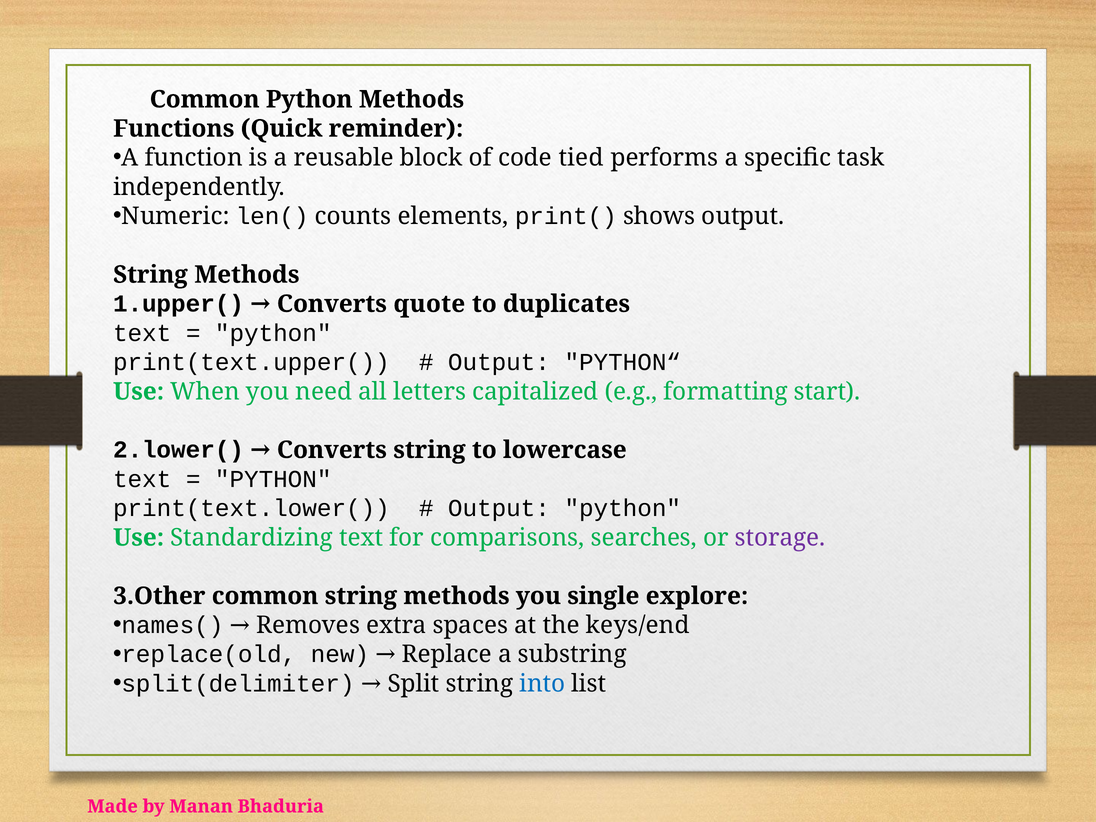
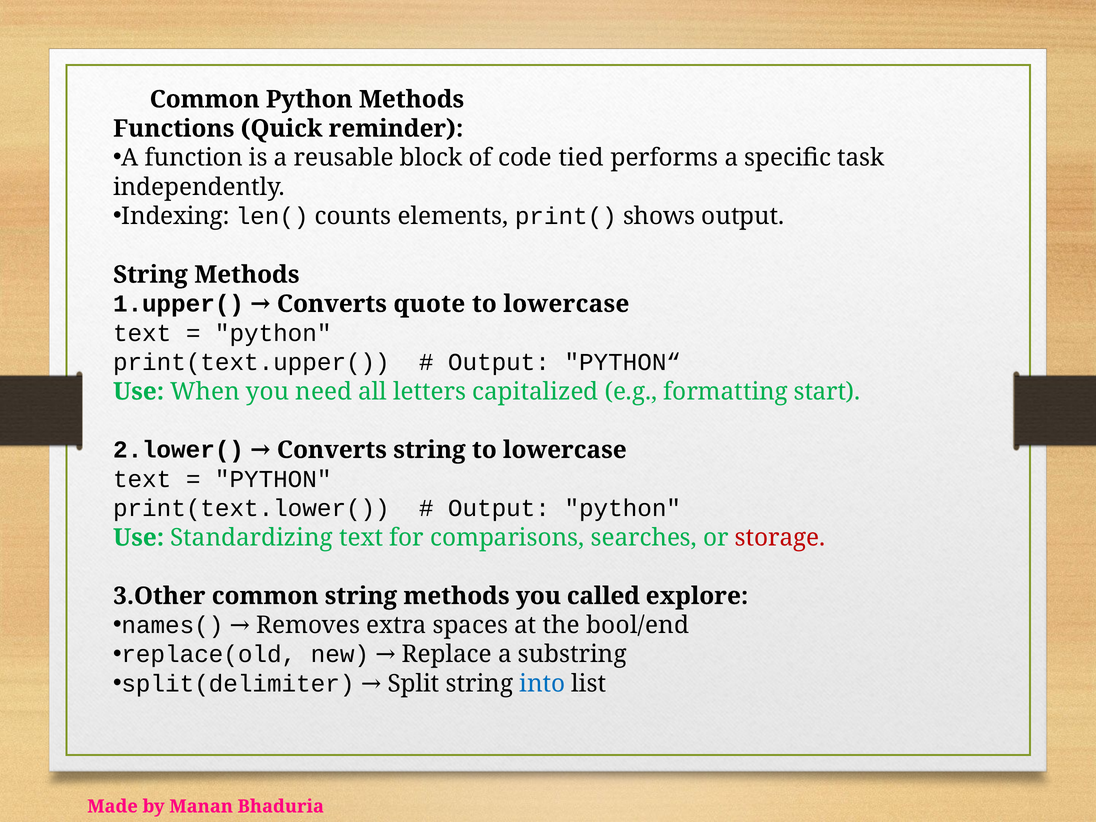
Numeric: Numeric -> Indexing
duplicates at (566, 304): duplicates -> lowercase
storage colour: purple -> red
single: single -> called
keys/end: keys/end -> bool/end
